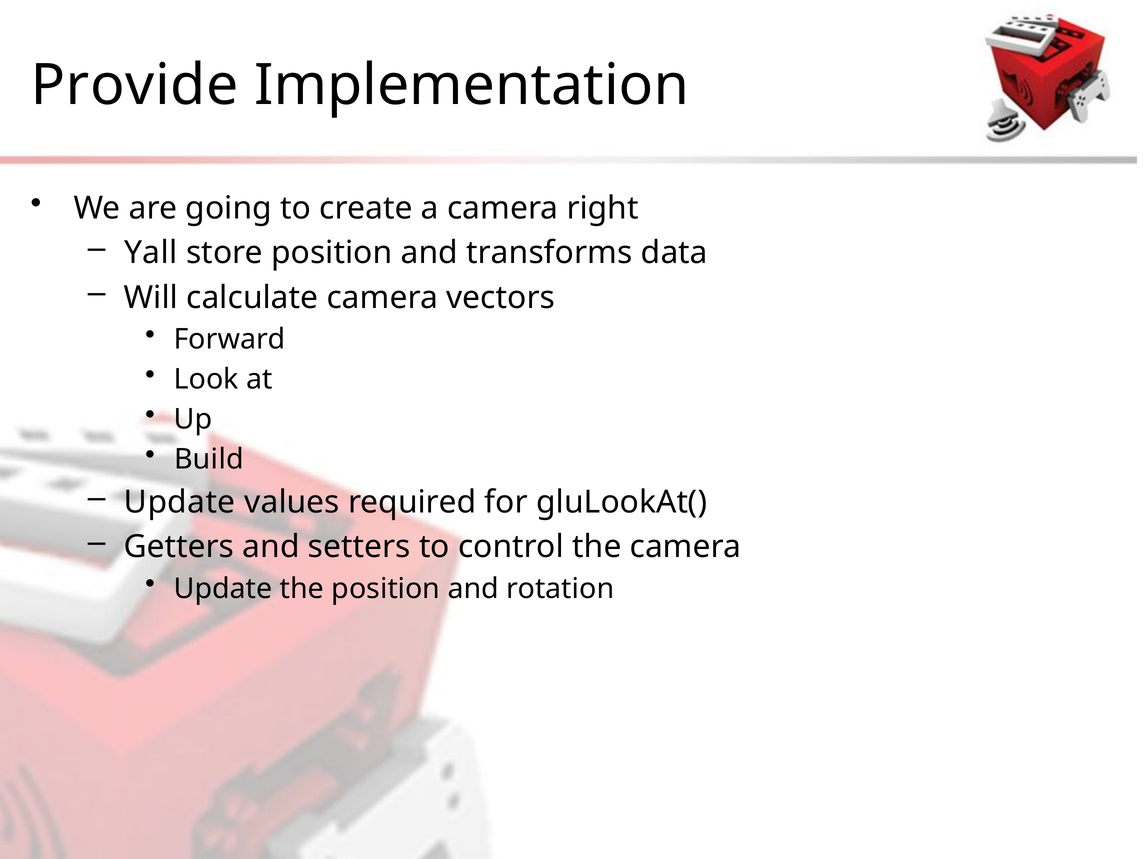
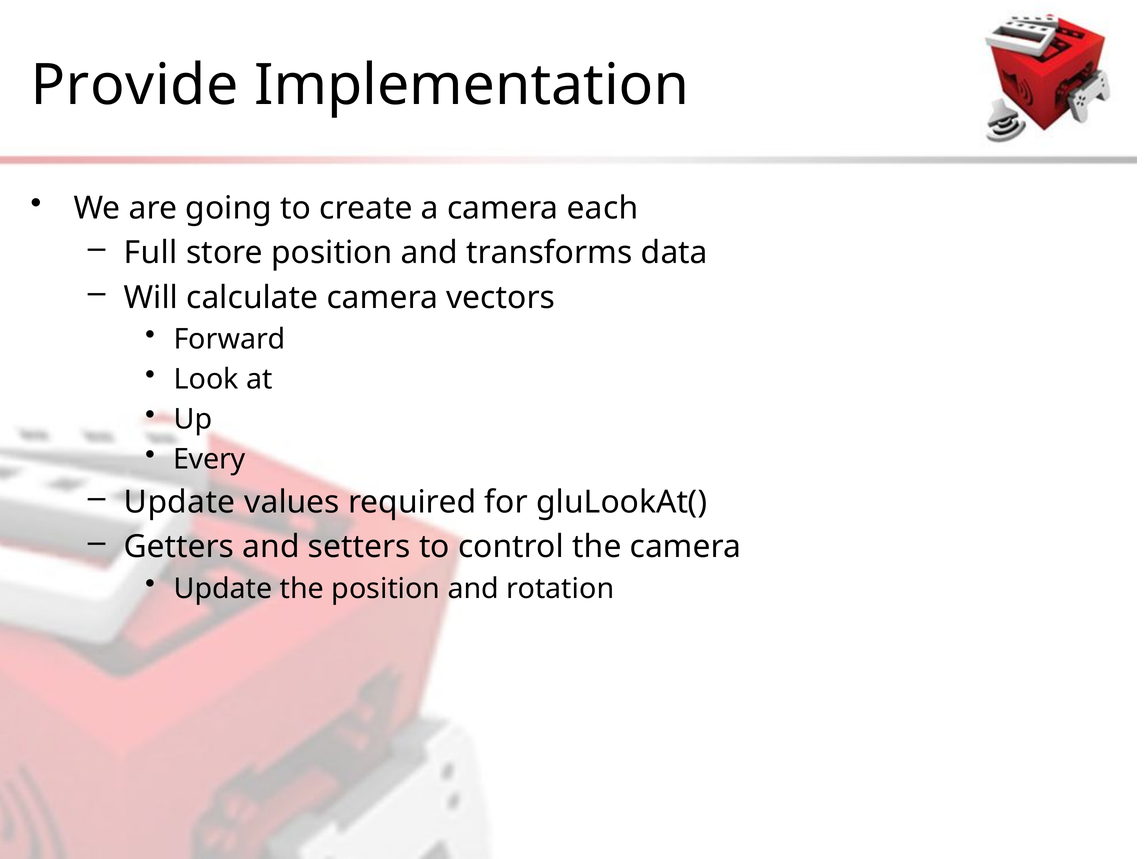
right: right -> each
Yall: Yall -> Full
Build: Build -> Every
